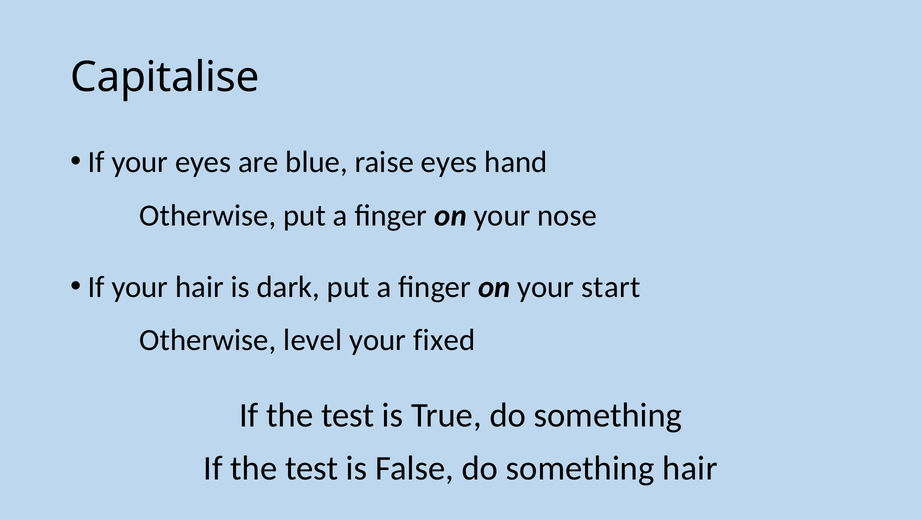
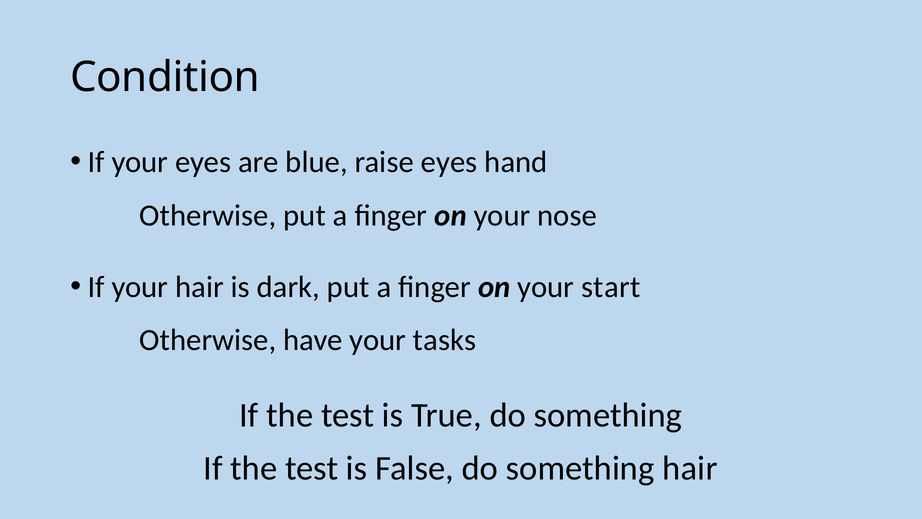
Capitalise: Capitalise -> Condition
level: level -> have
fixed: fixed -> tasks
